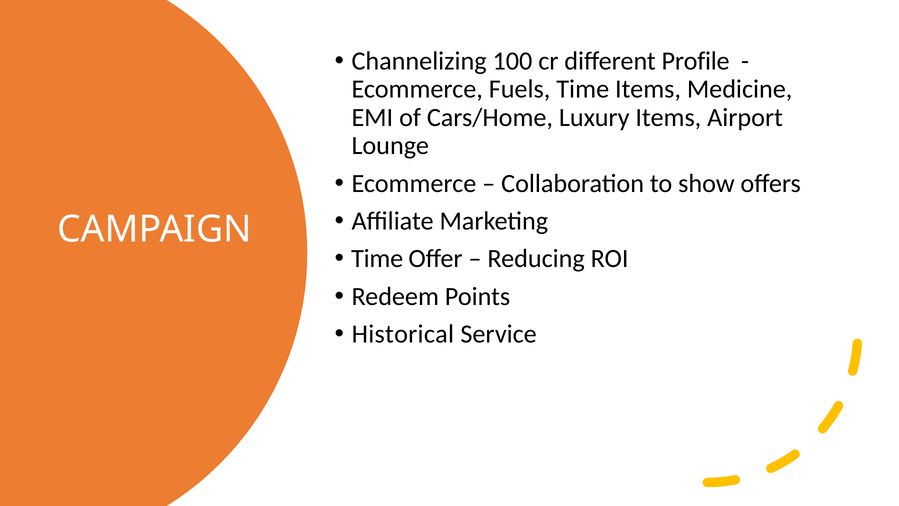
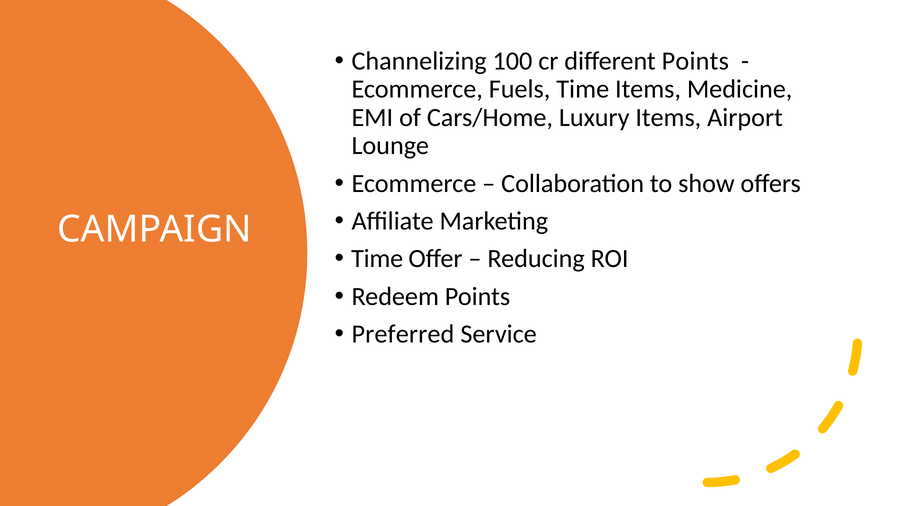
different Profile: Profile -> Points
Historical: Historical -> Preferred
